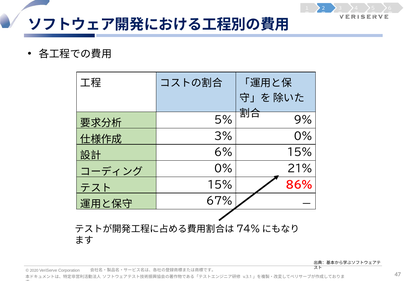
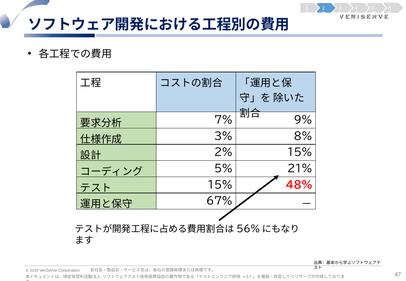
5%: 5% -> 7%
3% 0%: 0% -> 8%
6%: 6% -> 2%
0% at (223, 169): 0% -> 5%
86%: 86% -> 48%
74%: 74% -> 56%
